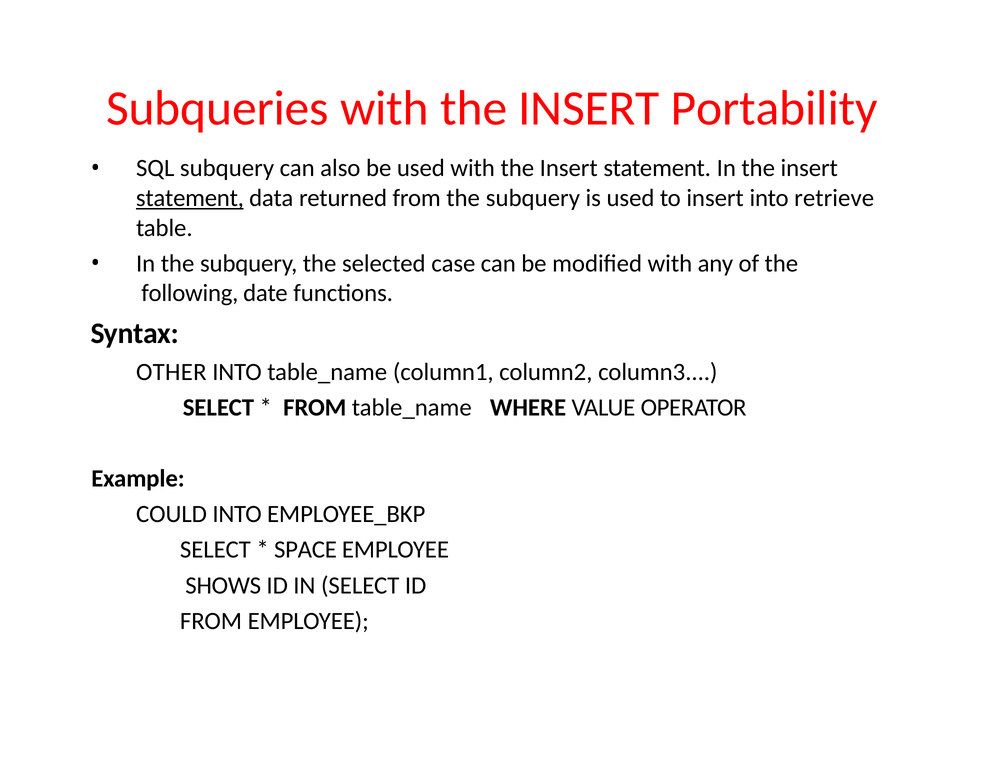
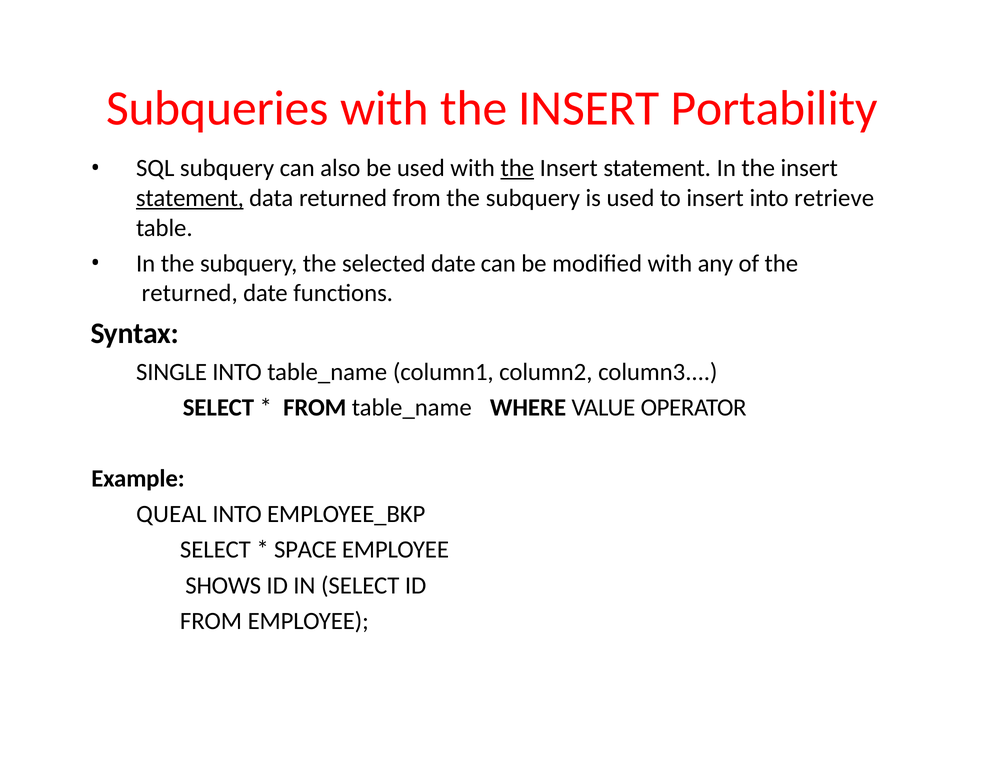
the at (517, 168) underline: none -> present
selected case: case -> date
following at (190, 293): following -> returned
OTHER: OTHER -> SINGLE
COULD: COULD -> QUEAL
